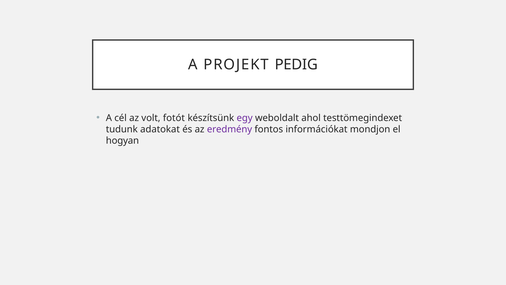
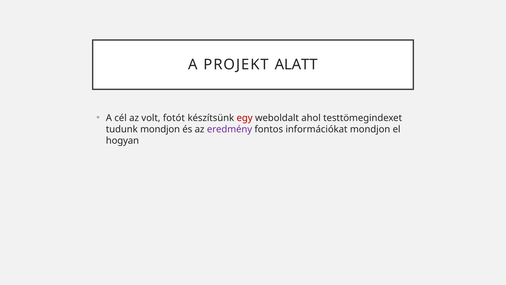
PEDIG: PEDIG -> ALATT
egy colour: purple -> red
tudunk adatokat: adatokat -> mondjon
